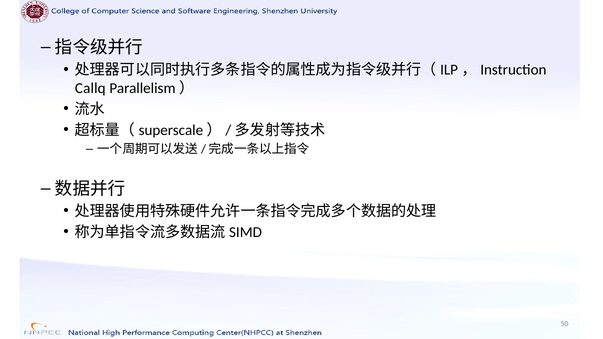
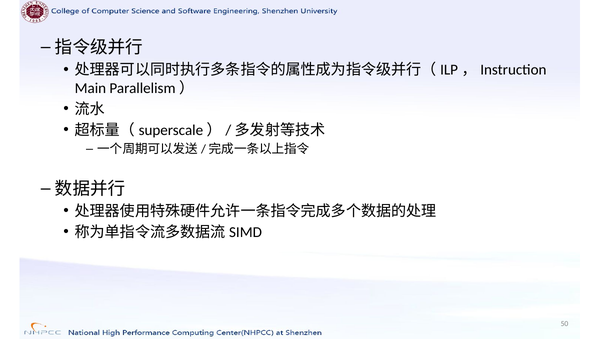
Callq: Callq -> Main
